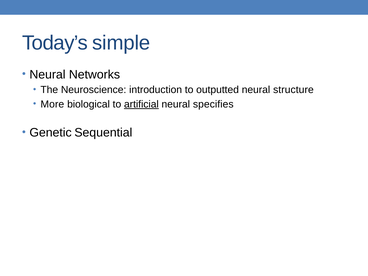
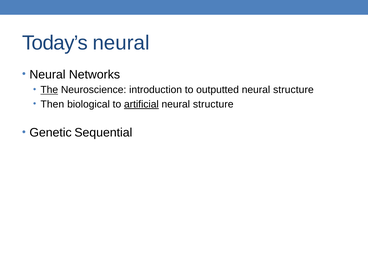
Today’s simple: simple -> neural
The underline: none -> present
More: More -> Then
specifies at (213, 104): specifies -> structure
